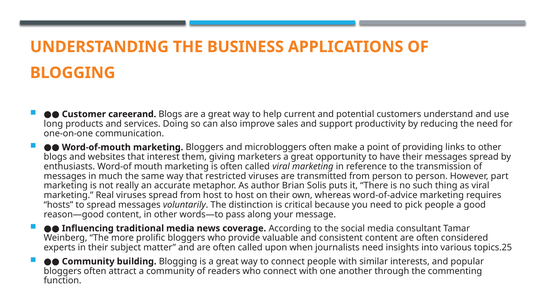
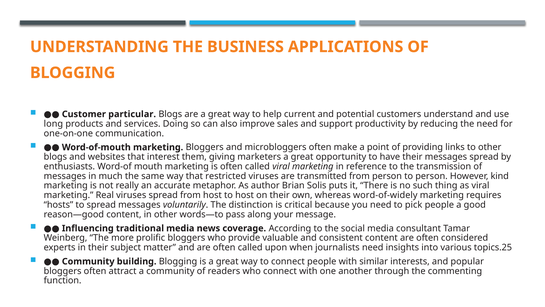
careerand: careerand -> particular
part: part -> kind
word-of-advice: word-of-advice -> word-of-widely
